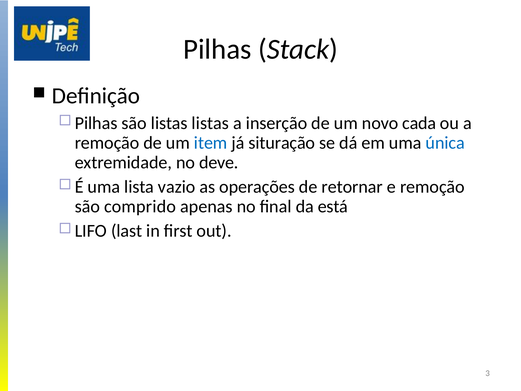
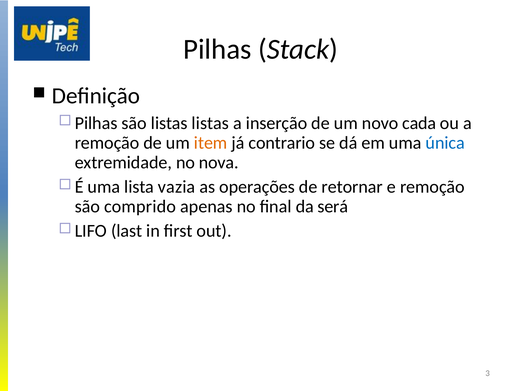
item colour: blue -> orange
situração: situração -> contrario
deve: deve -> nova
vazio: vazio -> vazia
está: está -> será
